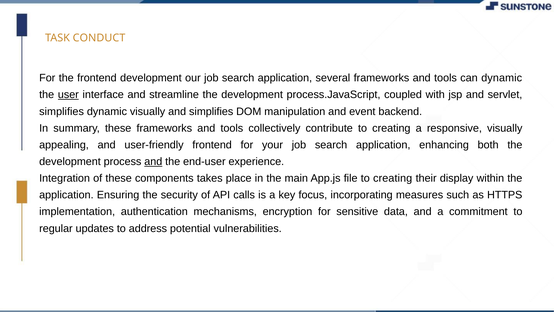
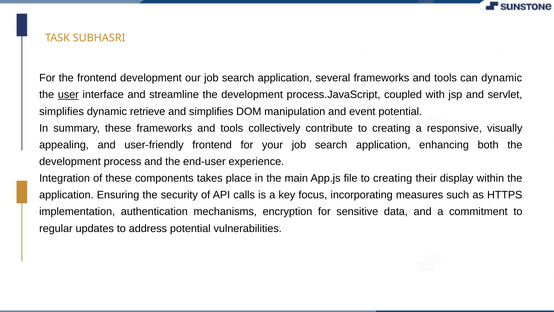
CONDUCT: CONDUCT -> SUBHASRI
dynamic visually: visually -> retrieve
event backend: backend -> potential
and at (153, 161) underline: present -> none
